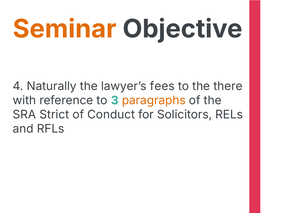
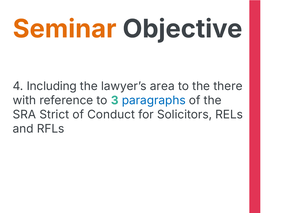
Naturally: Naturally -> Including
fees: fees -> area
paragraphs colour: orange -> blue
